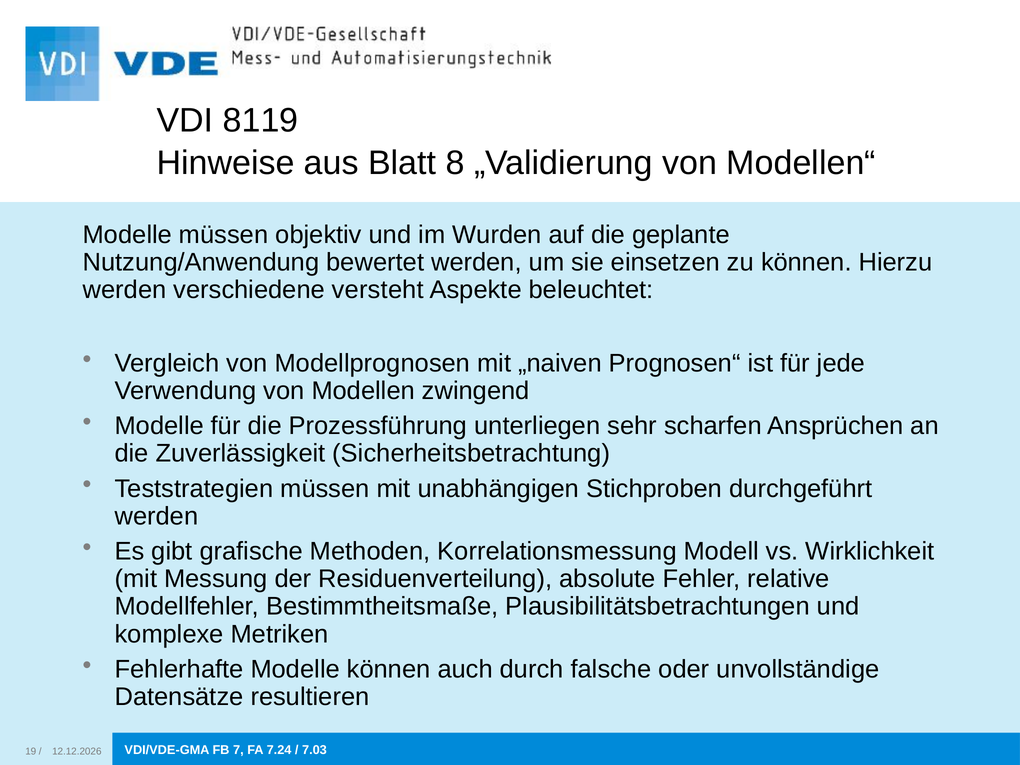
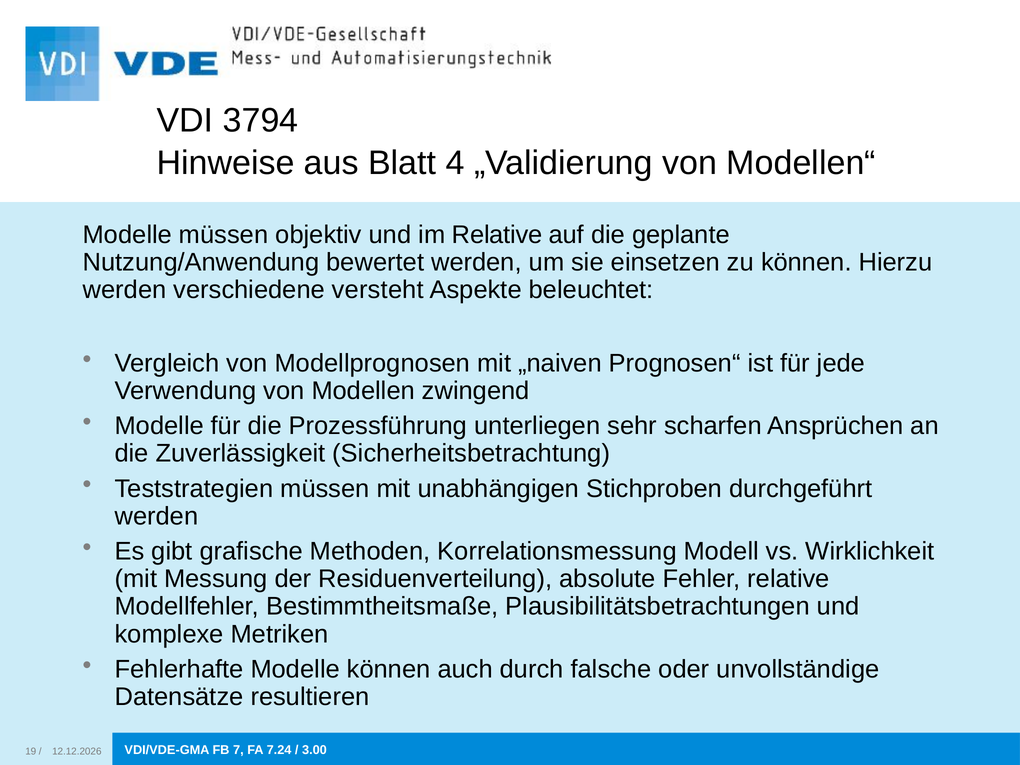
8119: 8119 -> 3794
8: 8 -> 4
im Wurden: Wurden -> Relative
7.03: 7.03 -> 3.00
